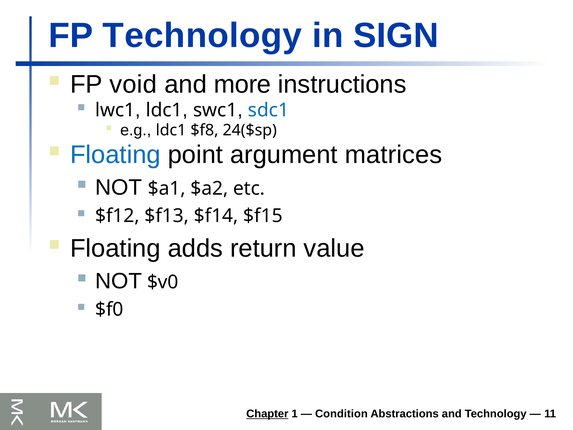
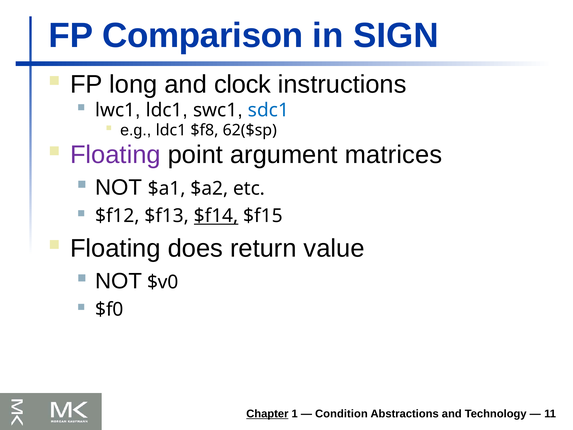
FP Technology: Technology -> Comparison
void: void -> long
more: more -> clock
24($sp: 24($sp -> 62($sp
Floating at (115, 155) colour: blue -> purple
$f14 underline: none -> present
adds: adds -> does
